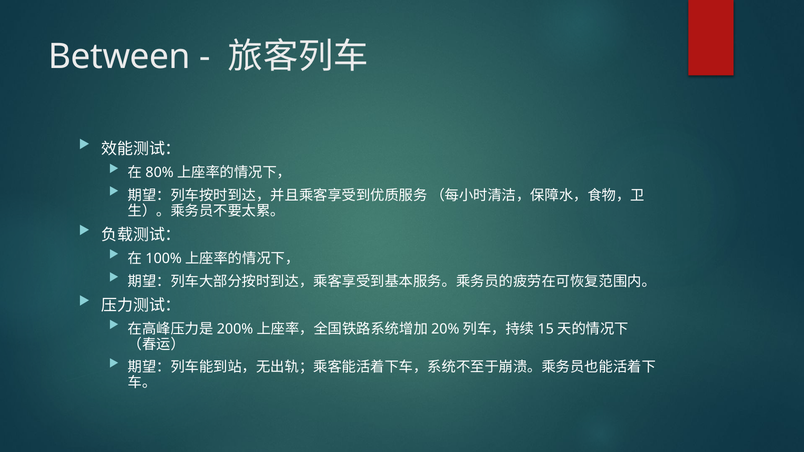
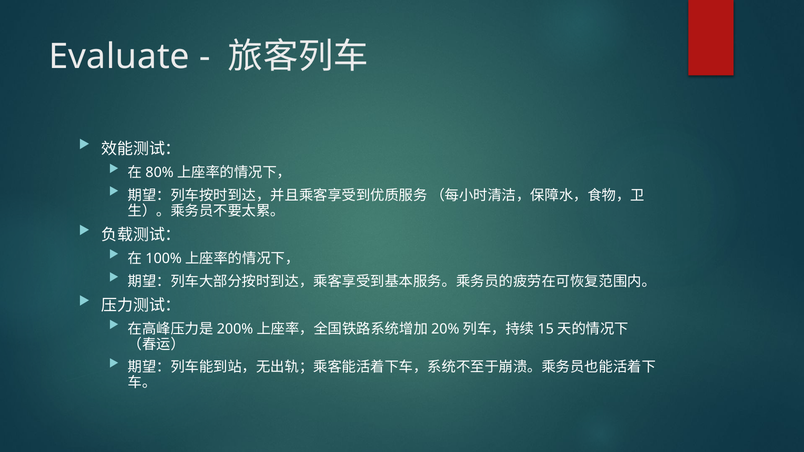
Between: Between -> Evaluate
